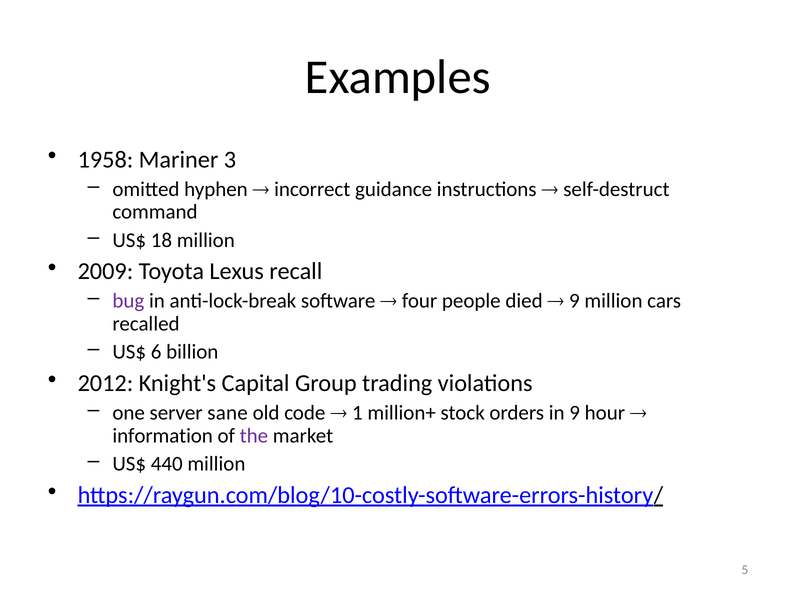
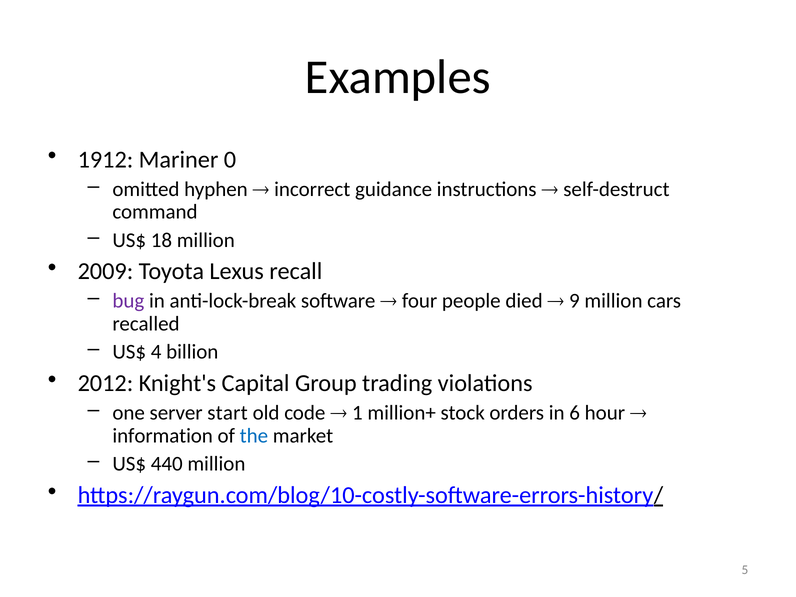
1958: 1958 -> 1912
3: 3 -> 0
6: 6 -> 4
sane: sane -> start
in 9: 9 -> 6
the colour: purple -> blue
